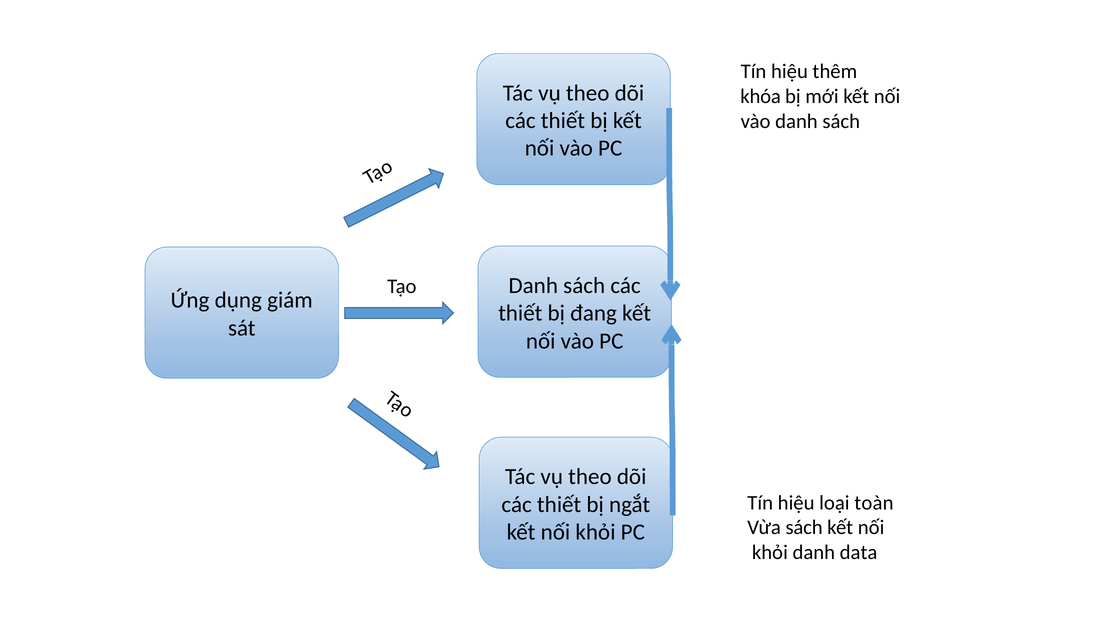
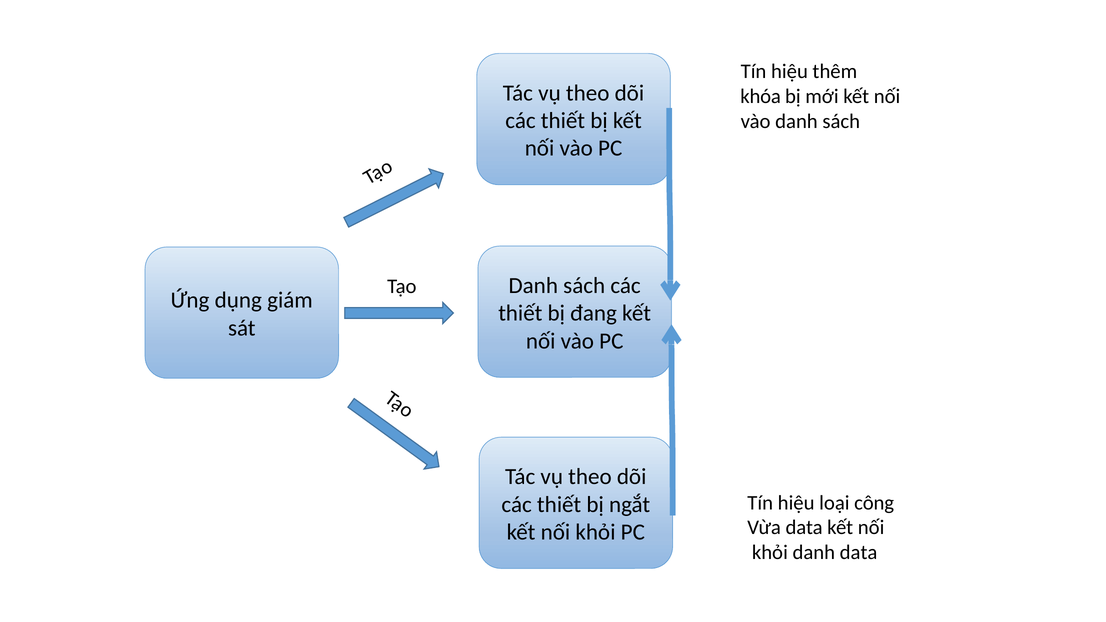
toàn: toàn -> công
Vừa sách: sách -> data
